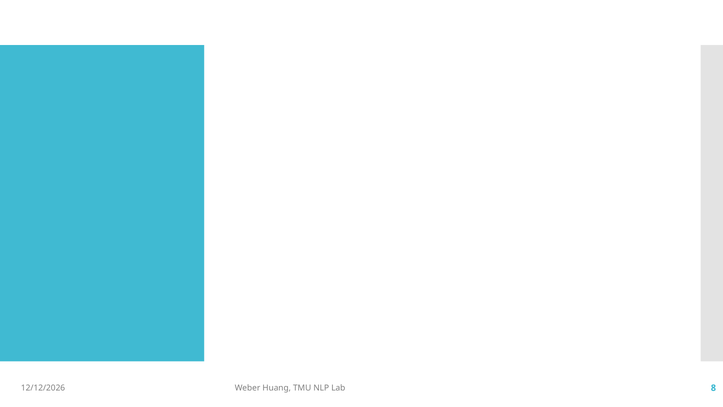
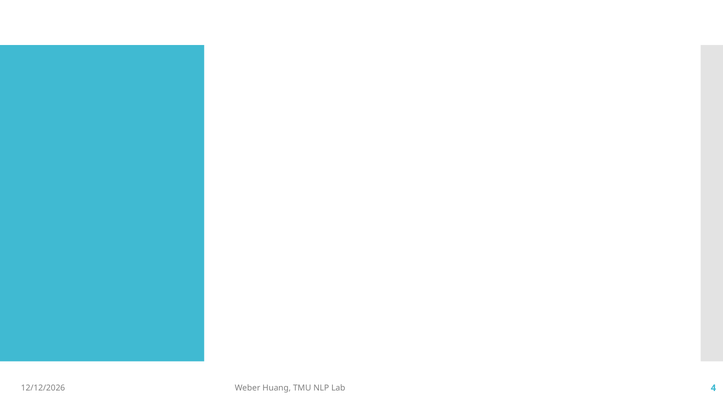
8: 8 -> 4
